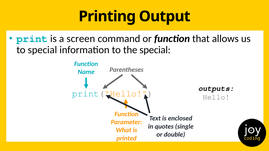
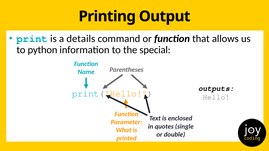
screen: screen -> details
to special: special -> python
